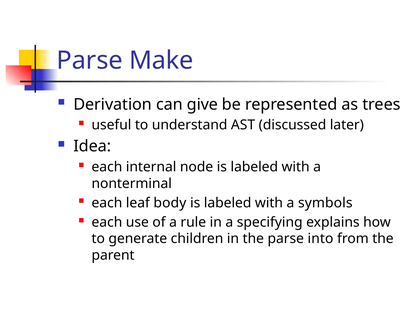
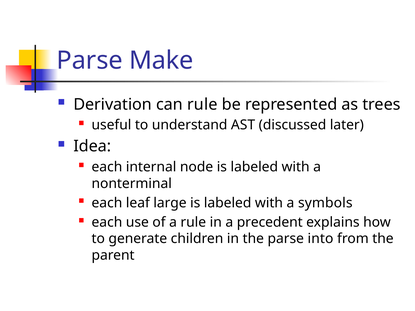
can give: give -> rule
body: body -> large
specifying: specifying -> precedent
